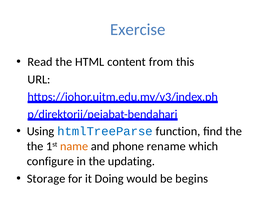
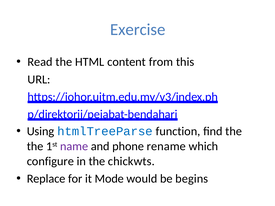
name colour: orange -> purple
updating: updating -> chickwts
Storage: Storage -> Replace
Doing: Doing -> Mode
